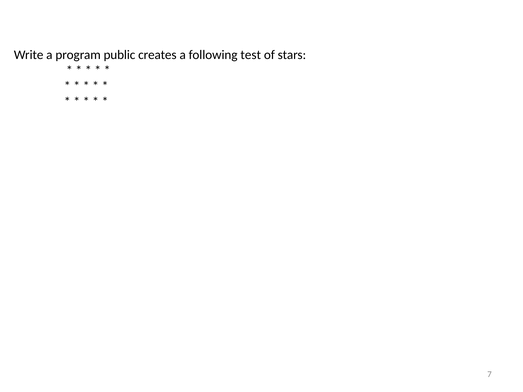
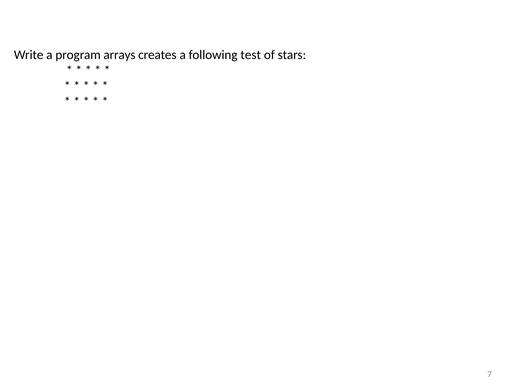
public: public -> arrays
